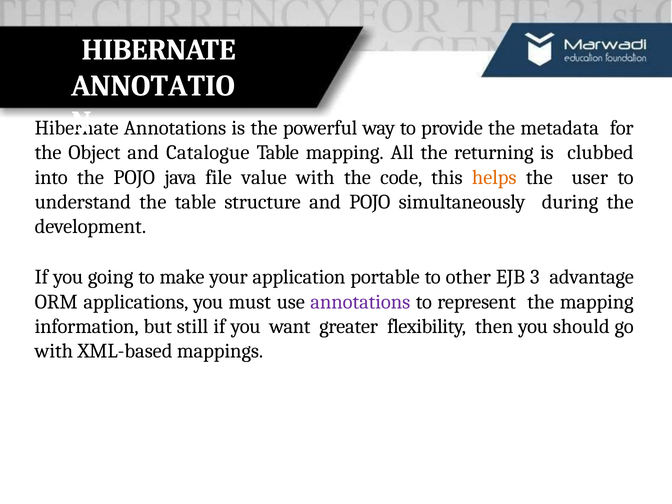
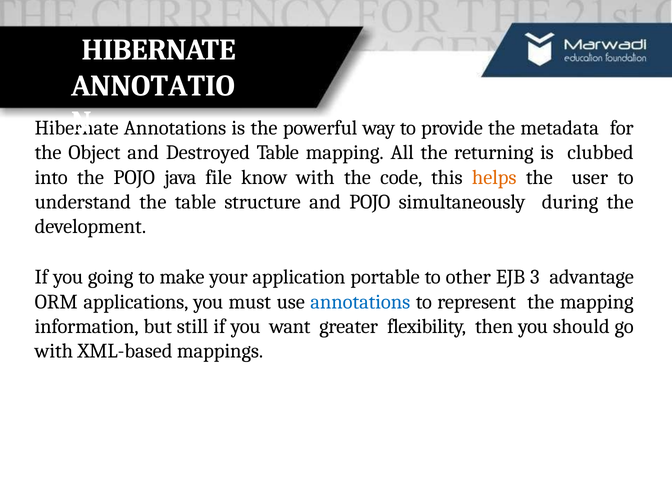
Catalogue: Catalogue -> Destroyed
value: value -> know
annotations at (360, 302) colour: purple -> blue
